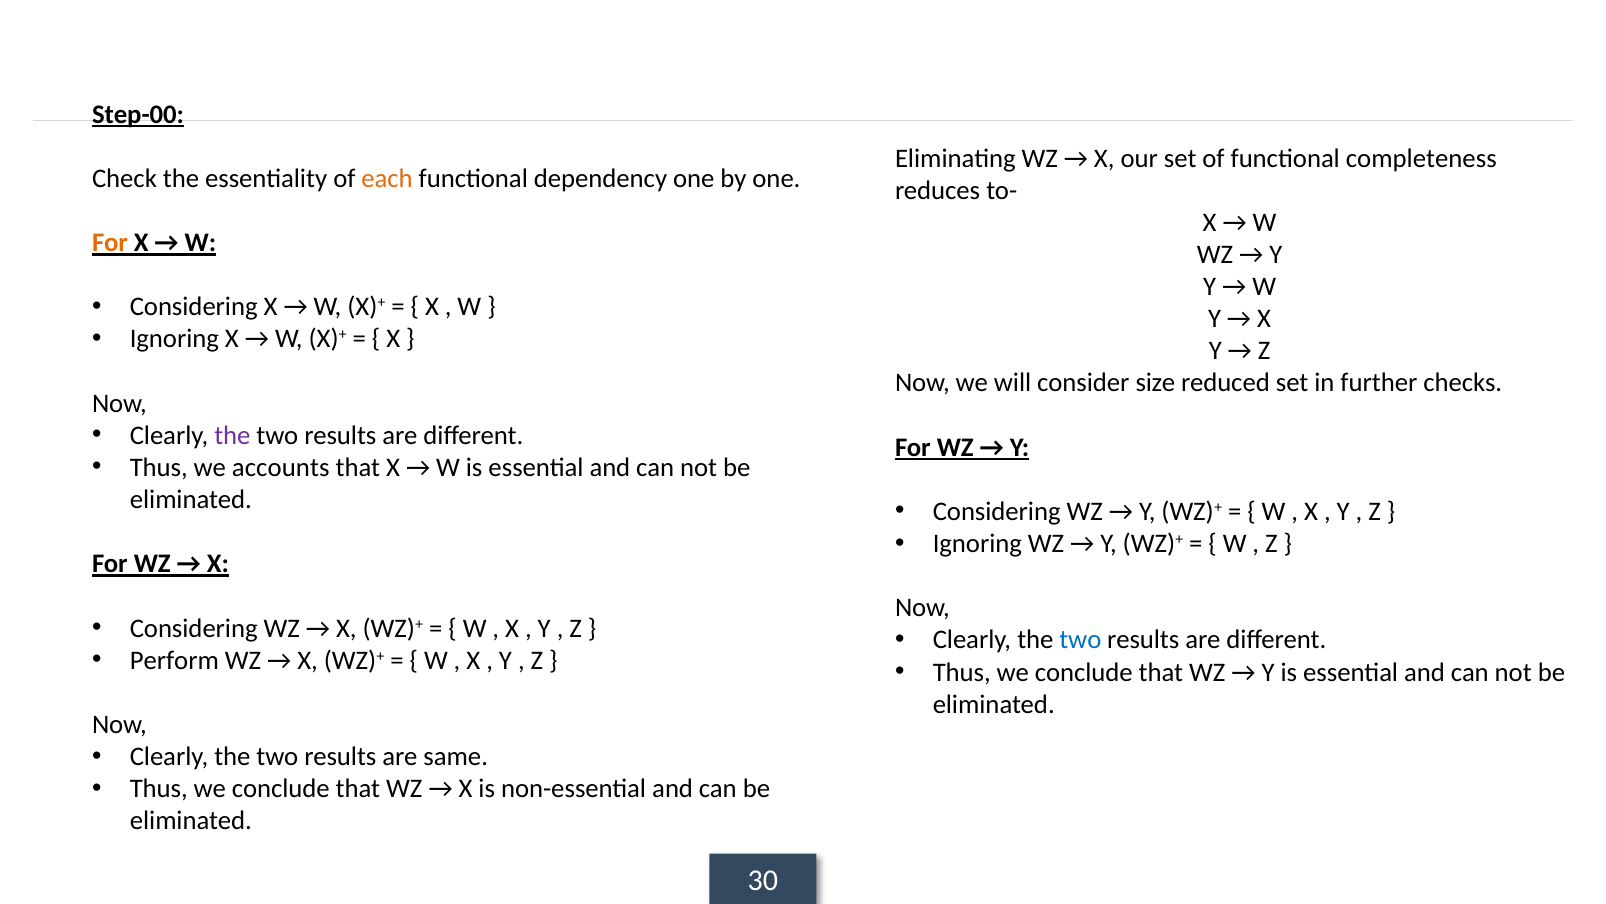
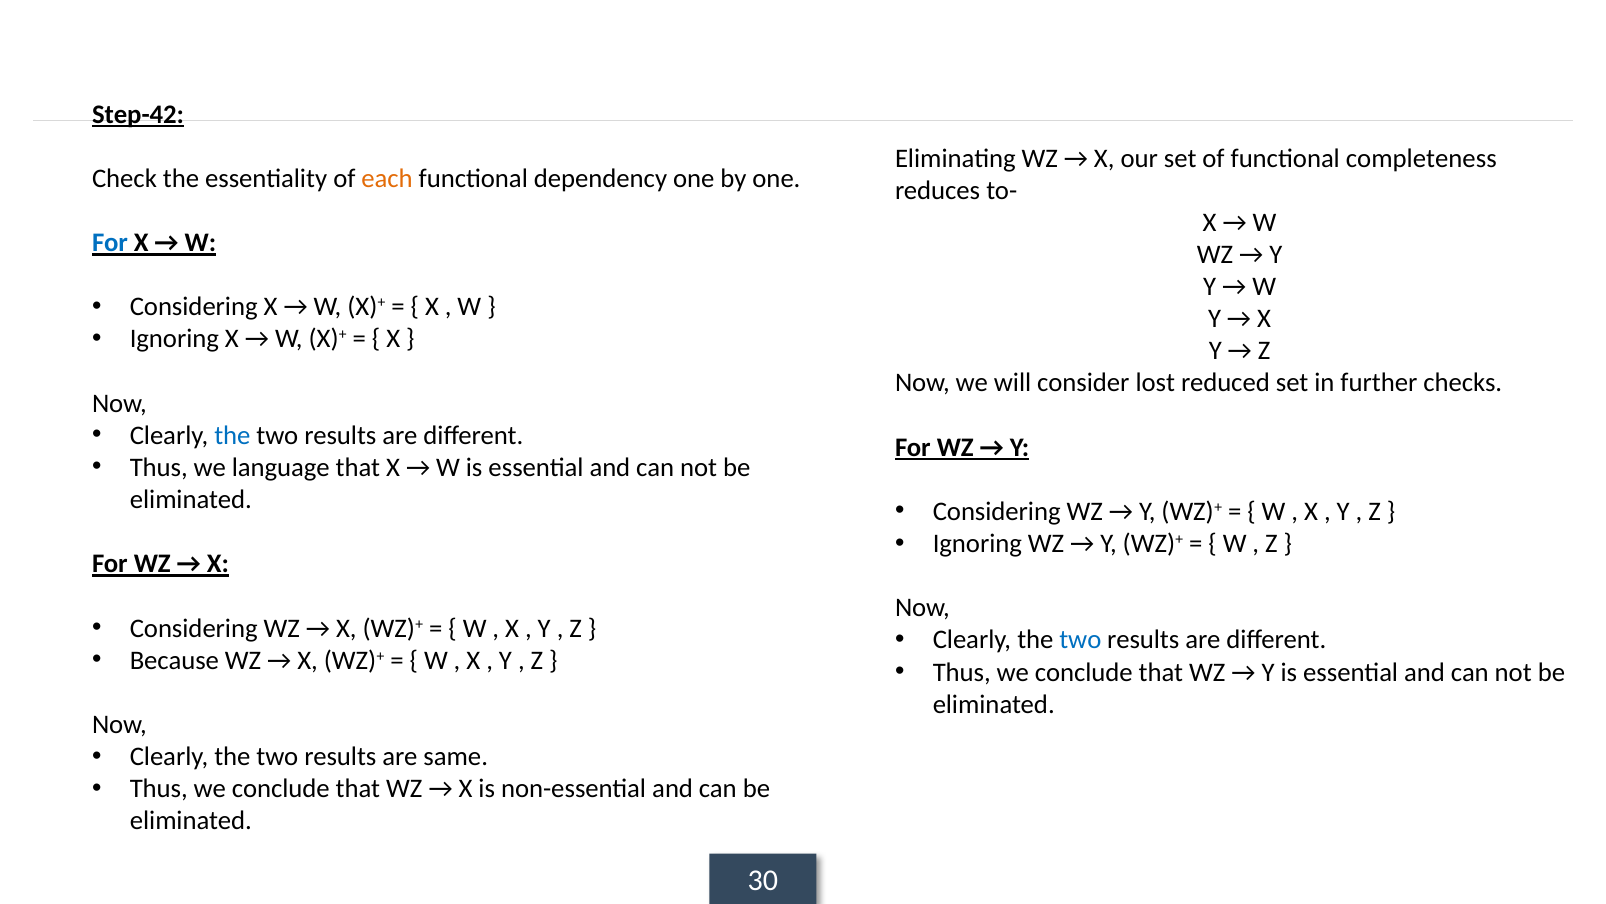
Step-00: Step-00 -> Step-42
For at (110, 243) colour: orange -> blue
size: size -> lost
the at (232, 435) colour: purple -> blue
accounts: accounts -> language
Perform: Perform -> Because
